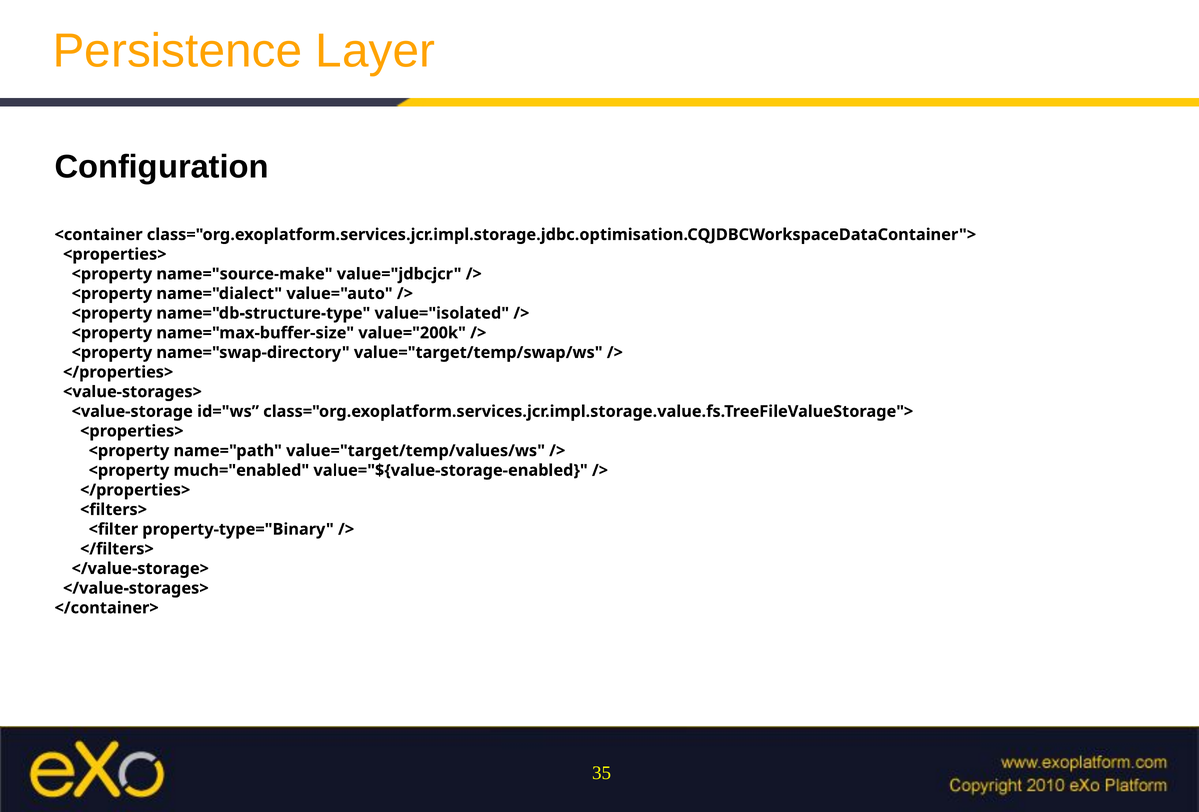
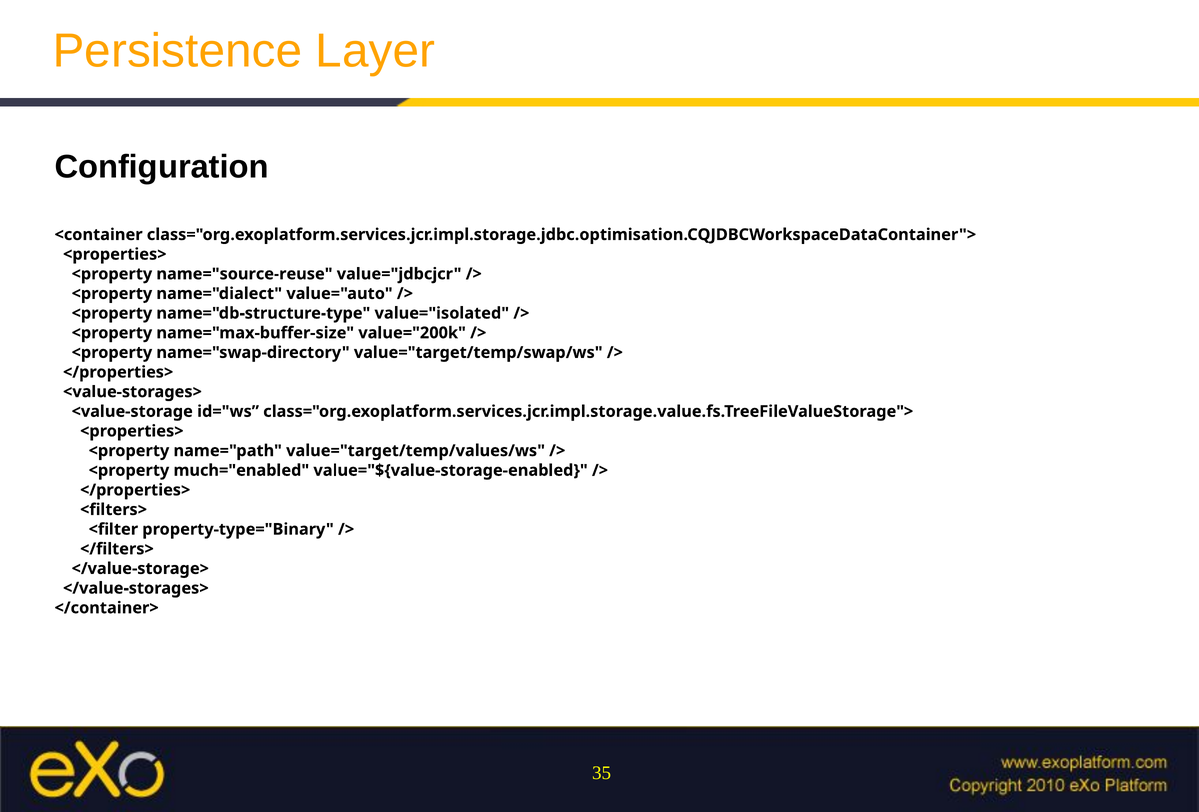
name="source-make: name="source-make -> name="source-reuse
